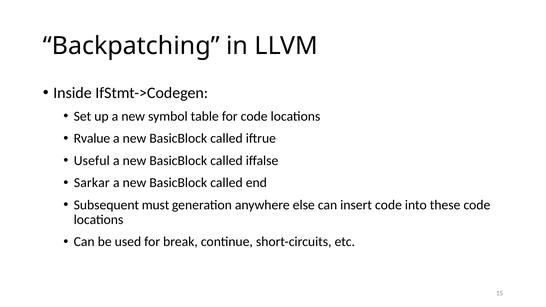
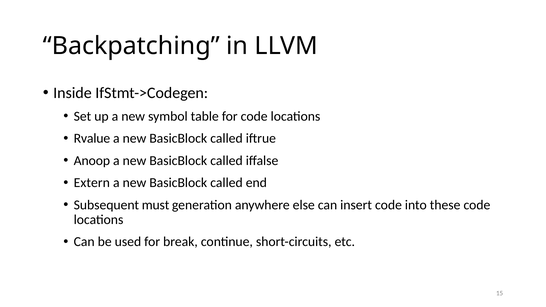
Useful: Useful -> Anoop
Sarkar: Sarkar -> Extern
